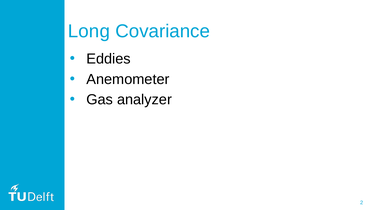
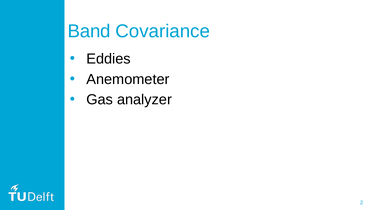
Long: Long -> Band
